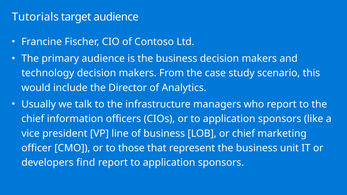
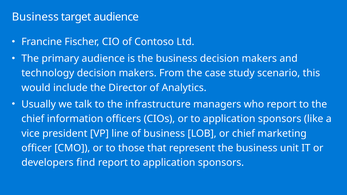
Tutorials at (35, 17): Tutorials -> Business
